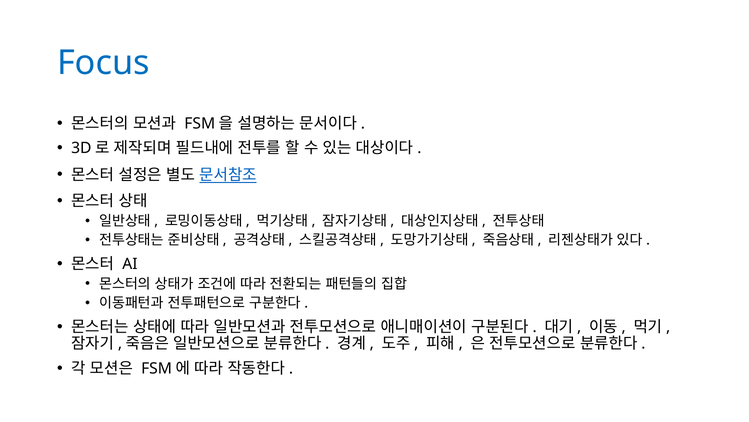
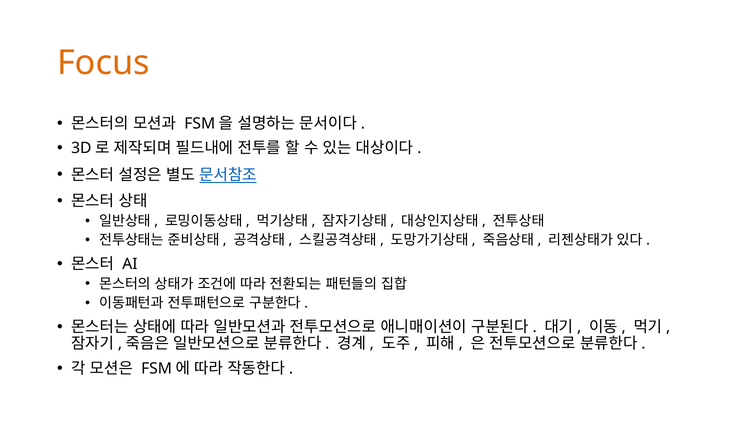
Focus colour: blue -> orange
